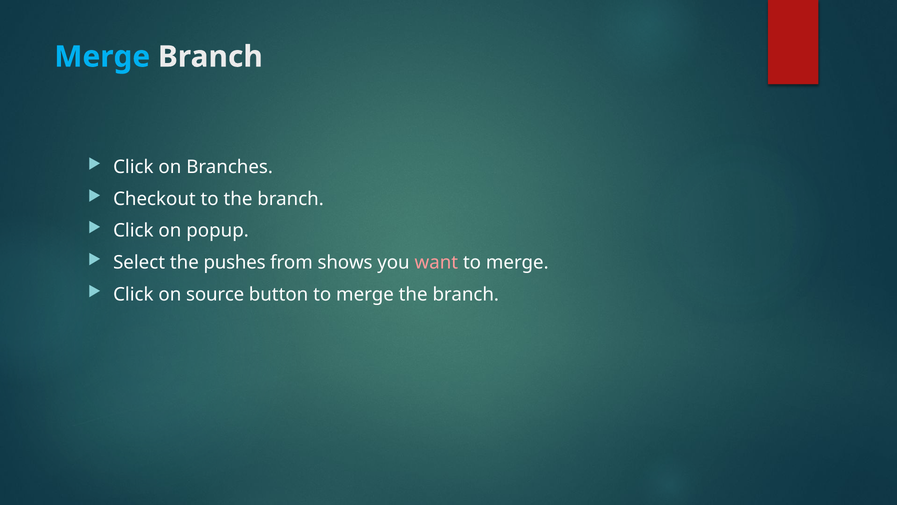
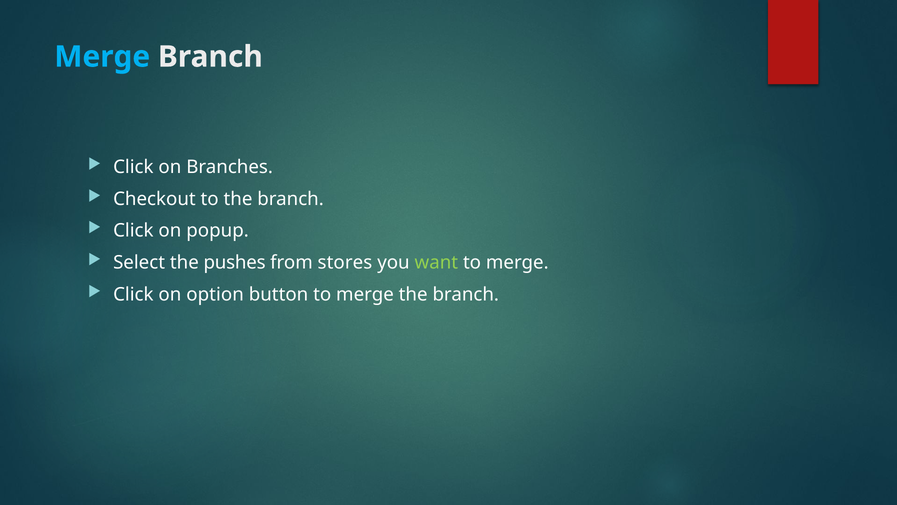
shows: shows -> stores
want colour: pink -> light green
source: source -> option
